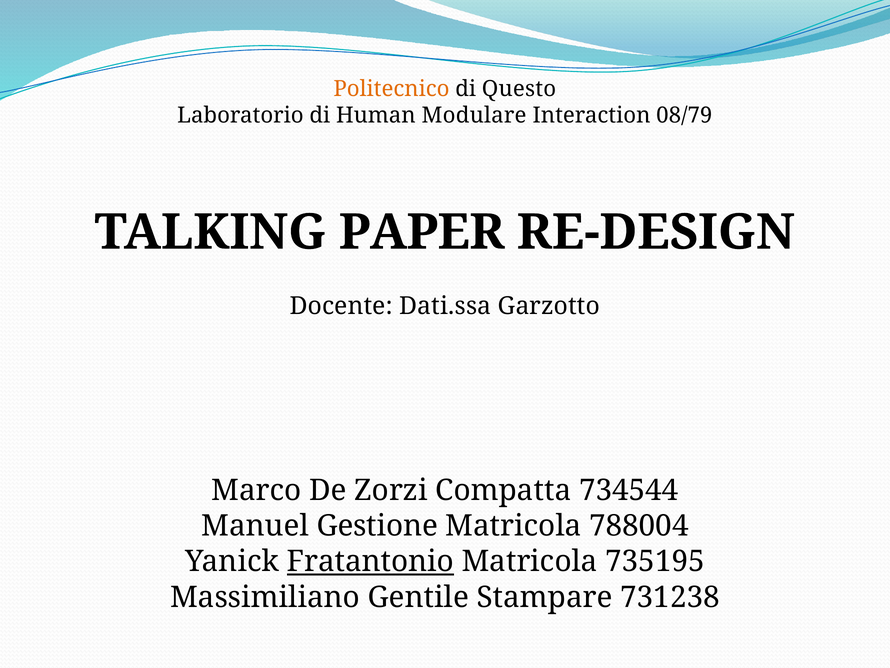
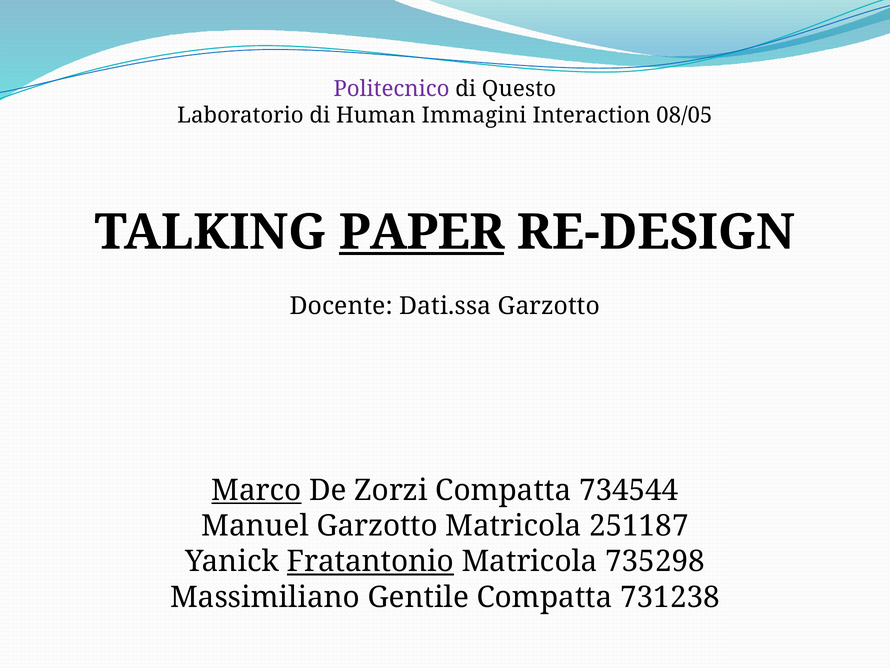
Politecnico colour: orange -> purple
Modulare: Modulare -> Immagini
08/79: 08/79 -> 08/05
PAPER underline: none -> present
Marco underline: none -> present
Manuel Gestione: Gestione -> Garzotto
788004: 788004 -> 251187
735195: 735195 -> 735298
Gentile Stampare: Stampare -> Compatta
